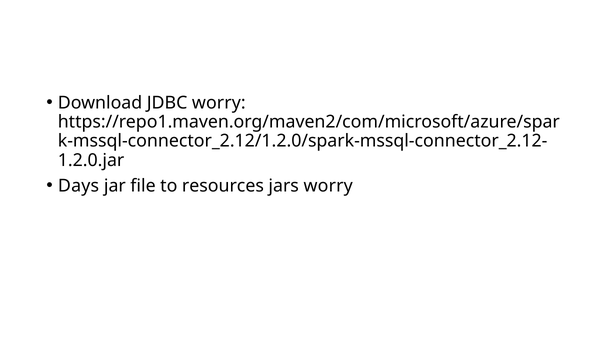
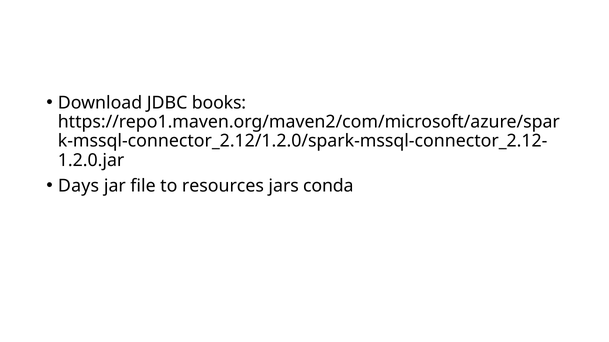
JDBC worry: worry -> books
jars worry: worry -> conda
